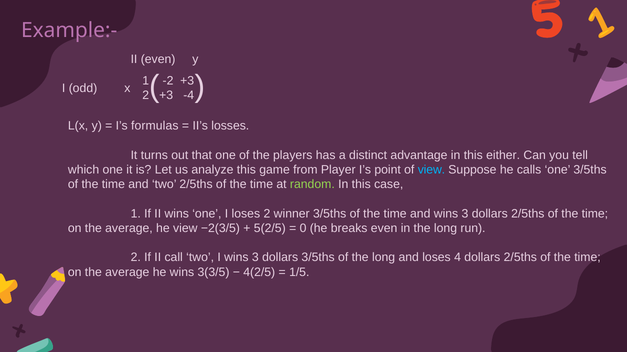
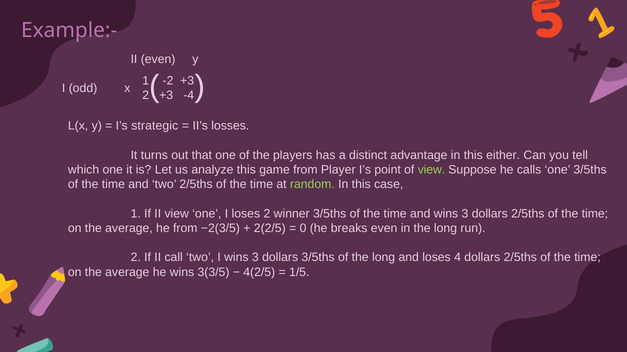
formulas: formulas -> strategic
view at (431, 170) colour: light blue -> light green
II wins: wins -> view
he view: view -> from
5(2/5: 5(2/5 -> 2(2/5
